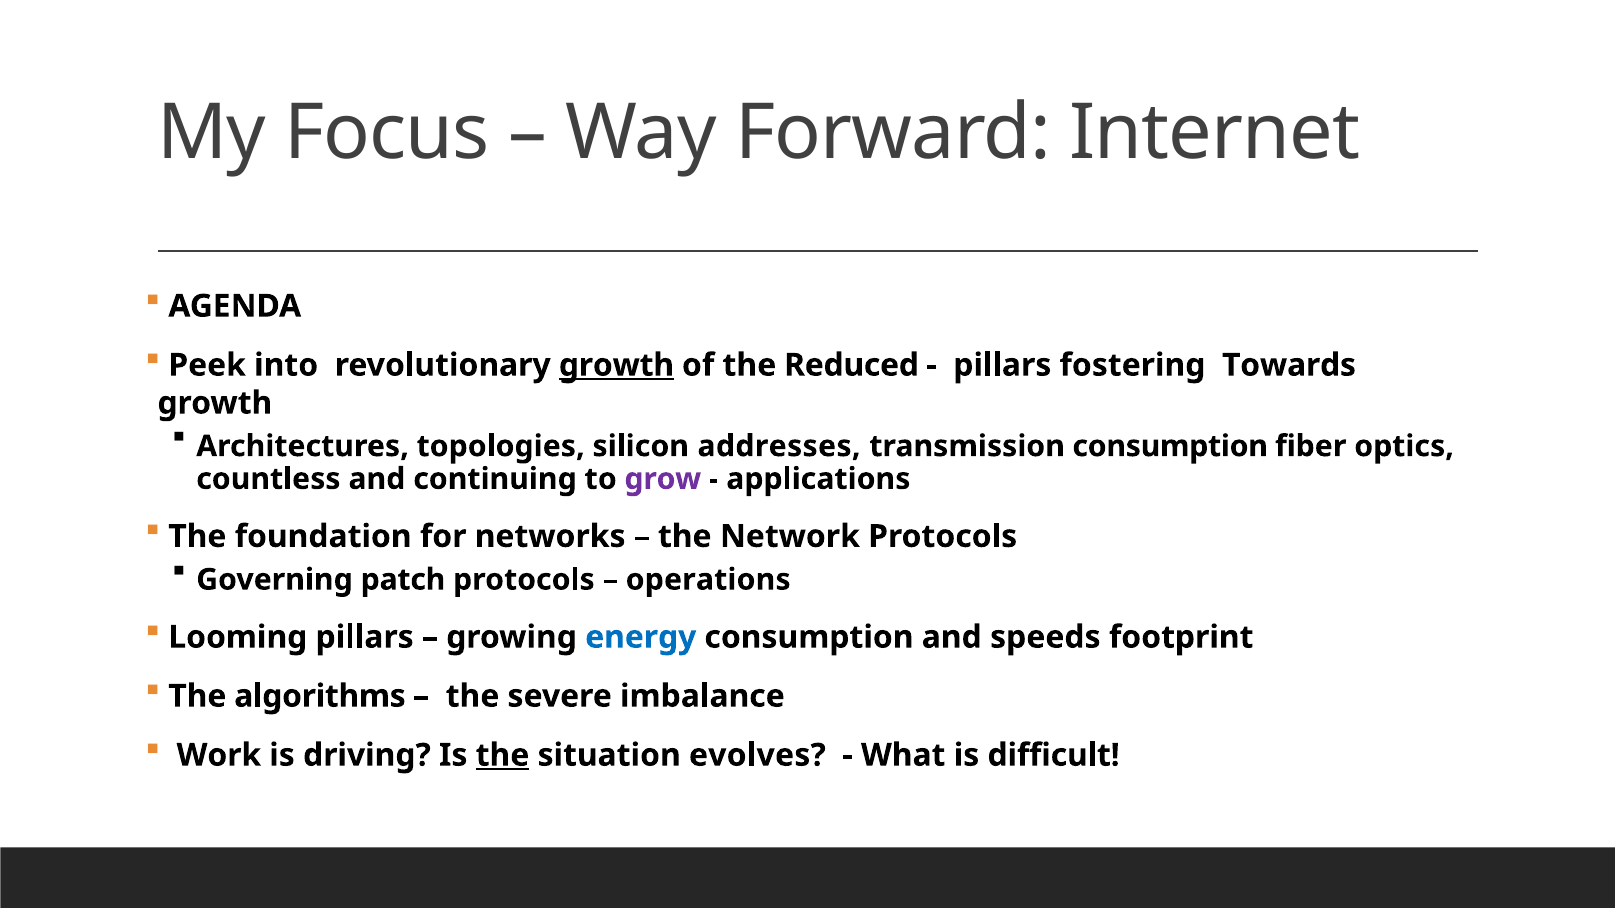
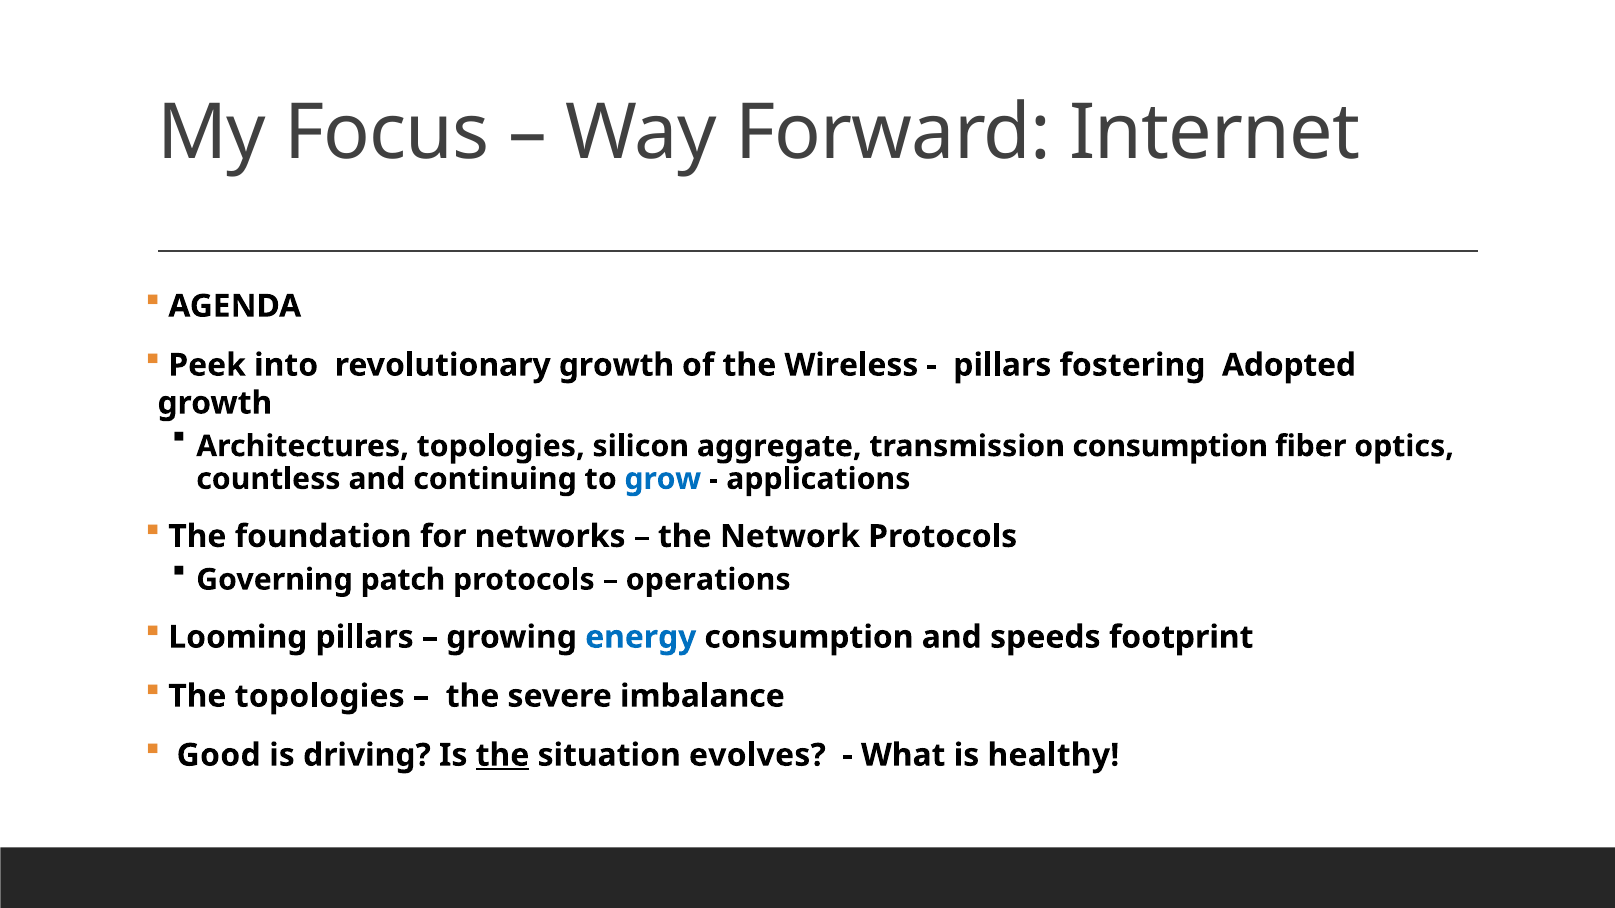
growth at (616, 365) underline: present -> none
Reduced: Reduced -> Wireless
Towards: Towards -> Adopted
addresses: addresses -> aggregate
grow colour: purple -> blue
The algorithms: algorithms -> topologies
Work: Work -> Good
difficult: difficult -> healthy
